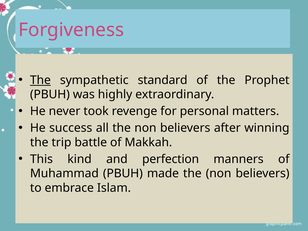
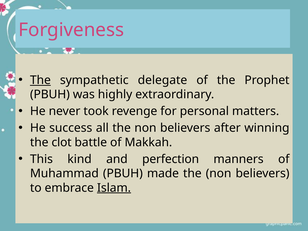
standard: standard -> delegate
trip: trip -> clot
Islam underline: none -> present
